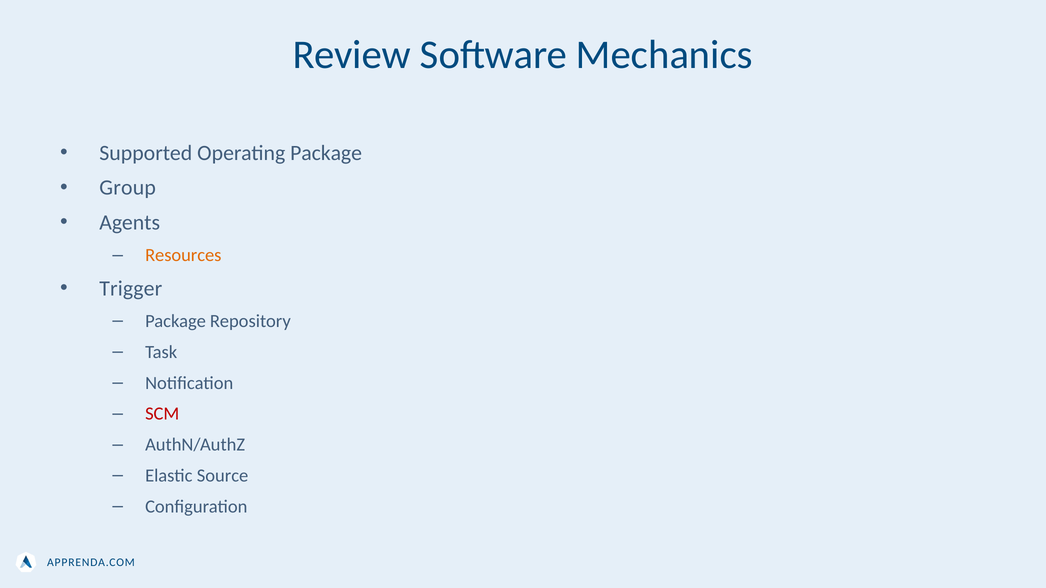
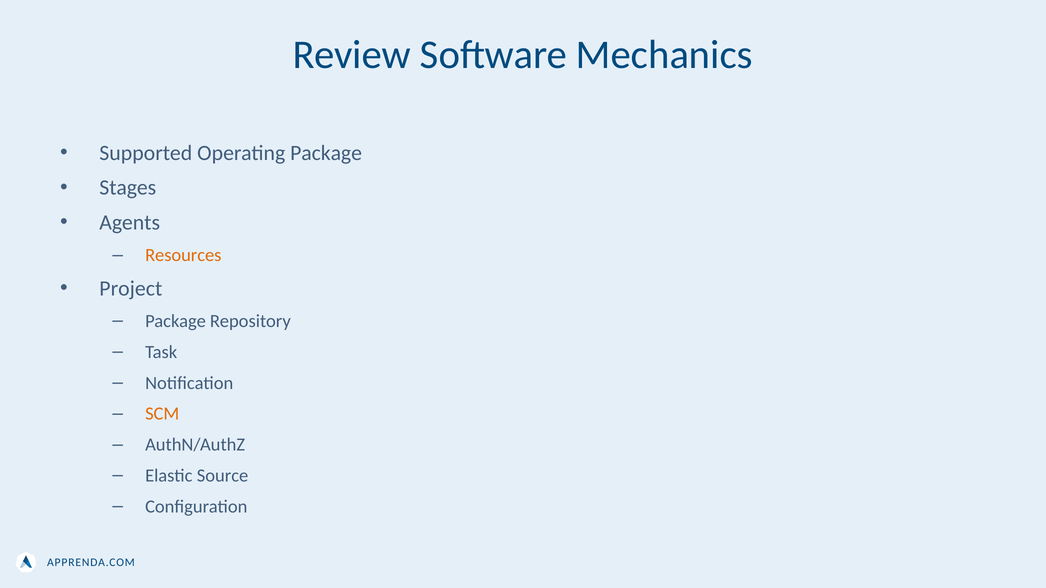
Group: Group -> Stages
Trigger: Trigger -> Project
SCM colour: red -> orange
